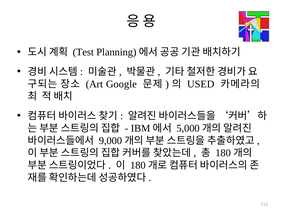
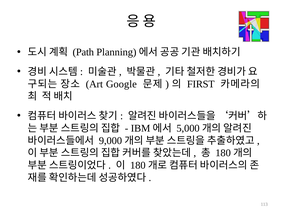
Test: Test -> Path
USED: USED -> FIRST
